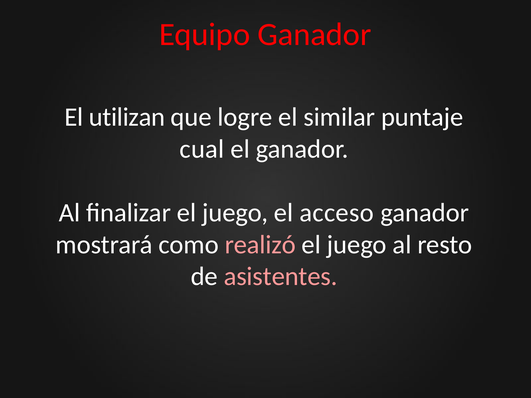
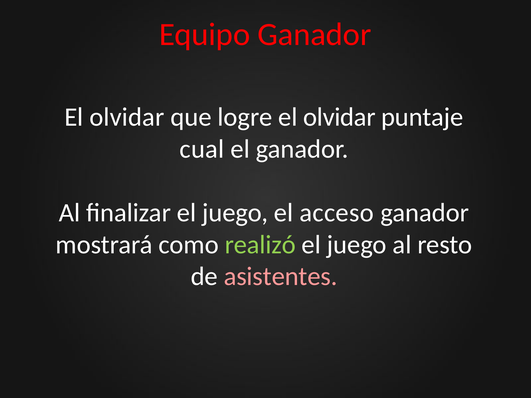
utilizan at (127, 117): utilizan -> olvidar
logre el similar: similar -> olvidar
realizó colour: pink -> light green
